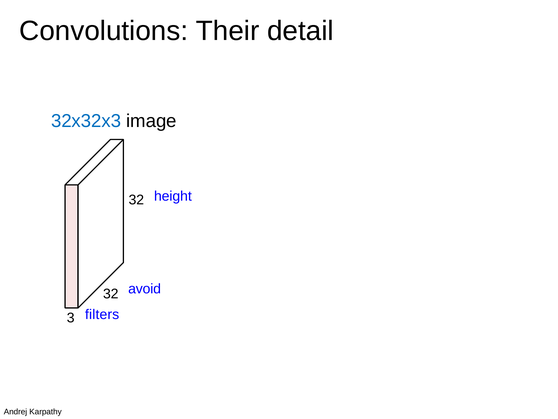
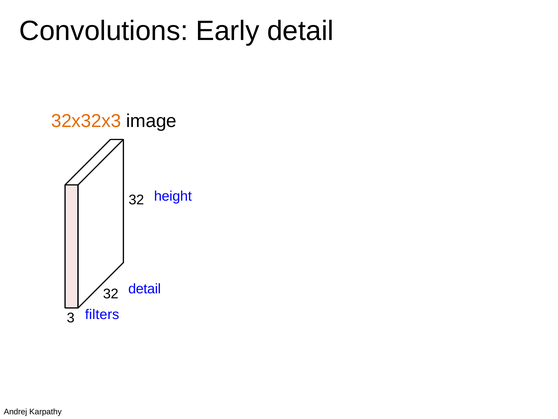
Their: Their -> Early
32x32x3 colour: blue -> orange
avoid at (145, 288): avoid -> detail
